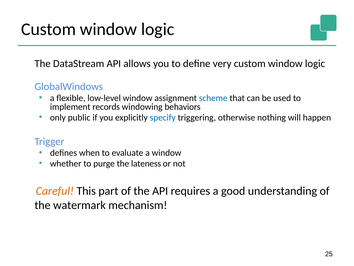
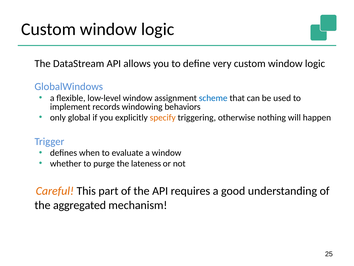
public: public -> global
specify colour: blue -> orange
watermark: watermark -> aggregated
